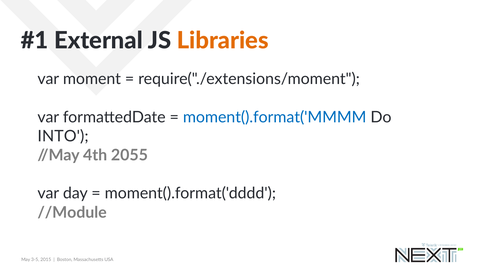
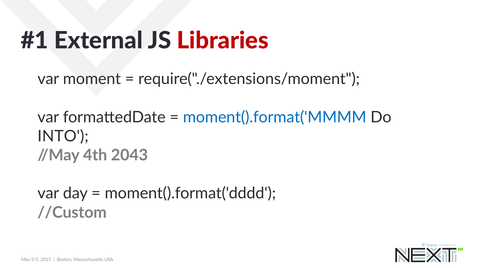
Libraries colour: orange -> red
2055: 2055 -> 2043
//Module: //Module -> //Custom
